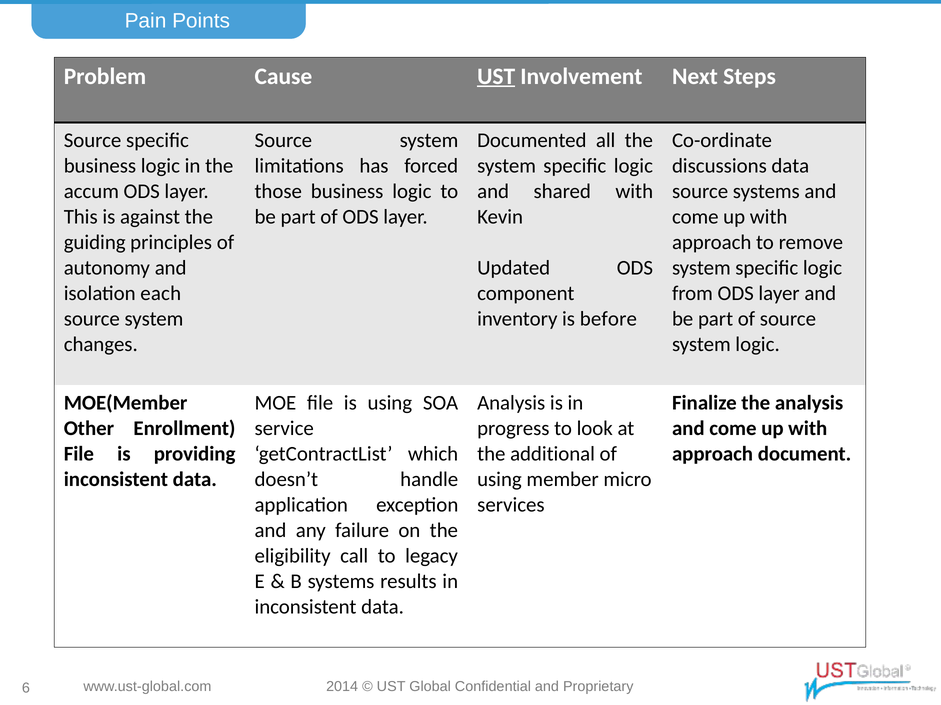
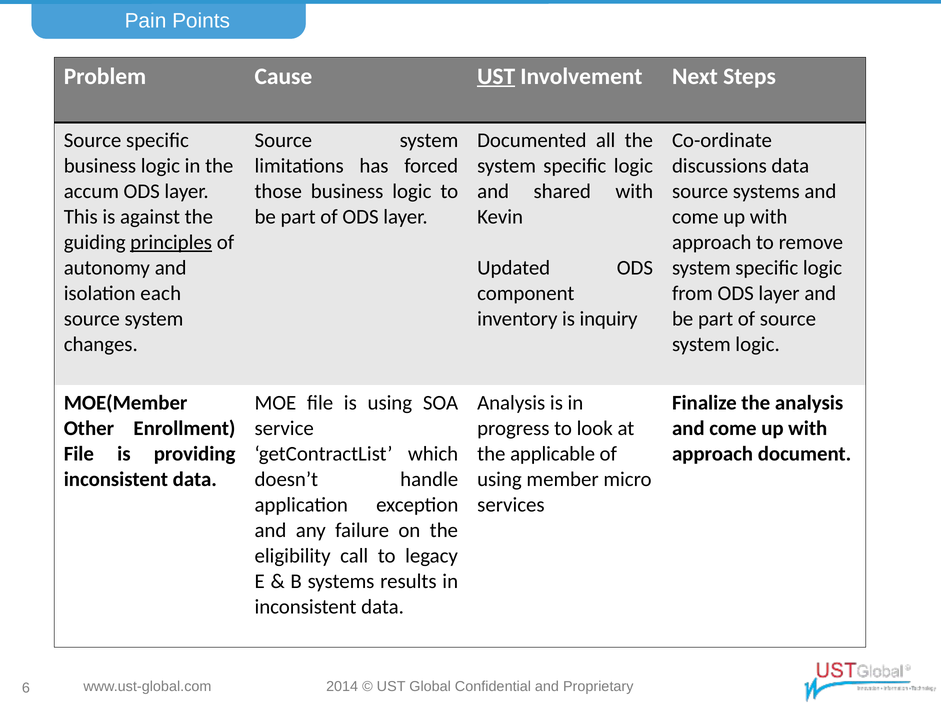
principles underline: none -> present
before: before -> inquiry
additional: additional -> applicable
